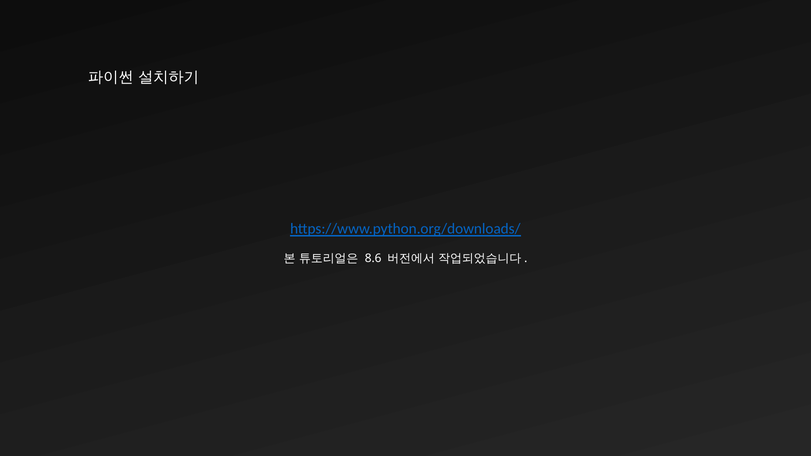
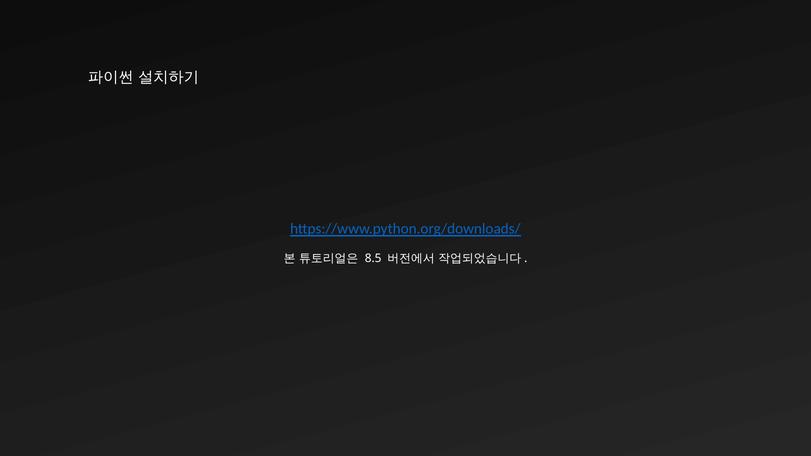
8.6: 8.6 -> 8.5
